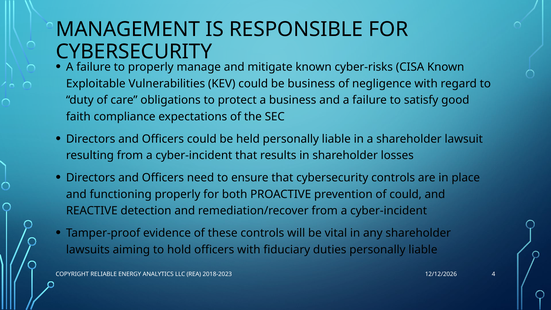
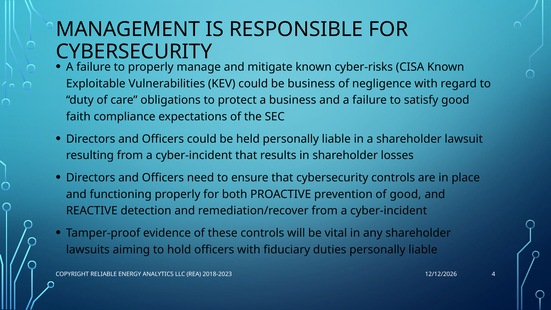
of could: could -> good
